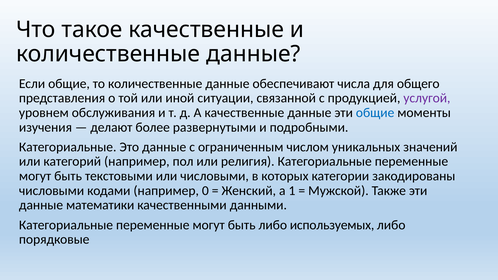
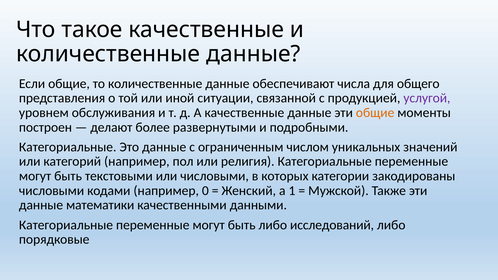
общие at (375, 113) colour: blue -> orange
изучения: изучения -> построен
используемых: используемых -> исследований
